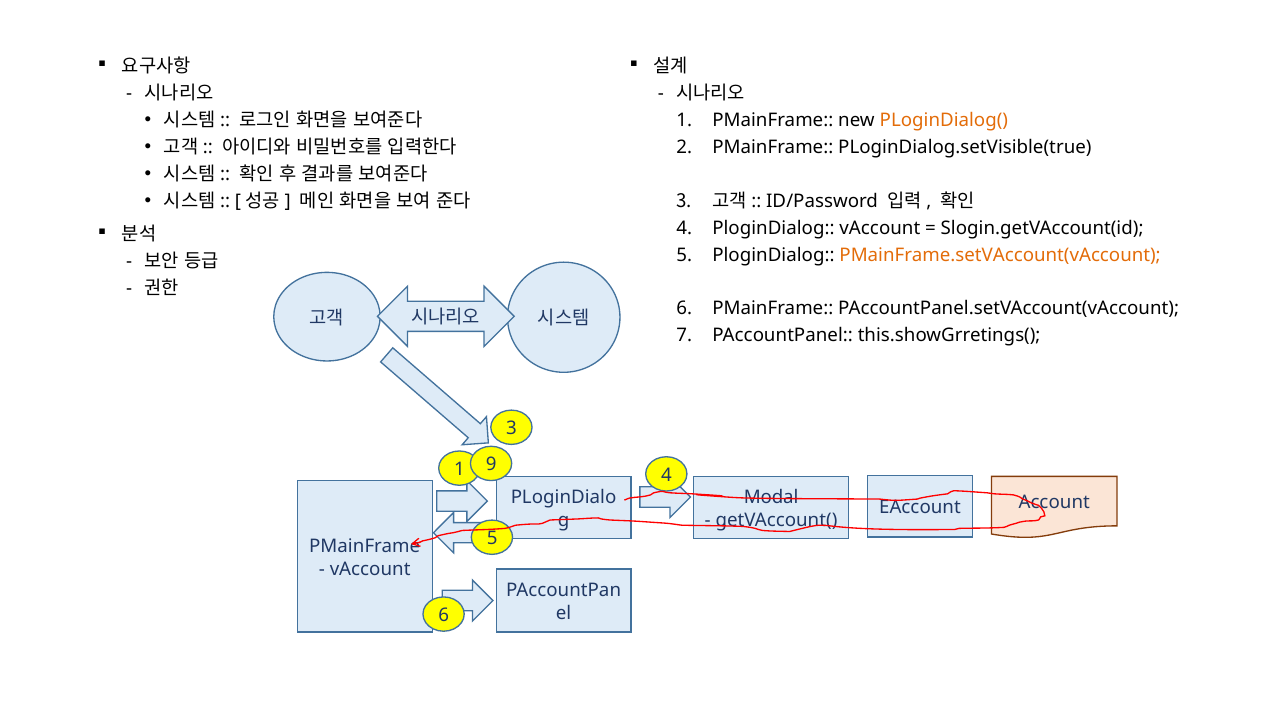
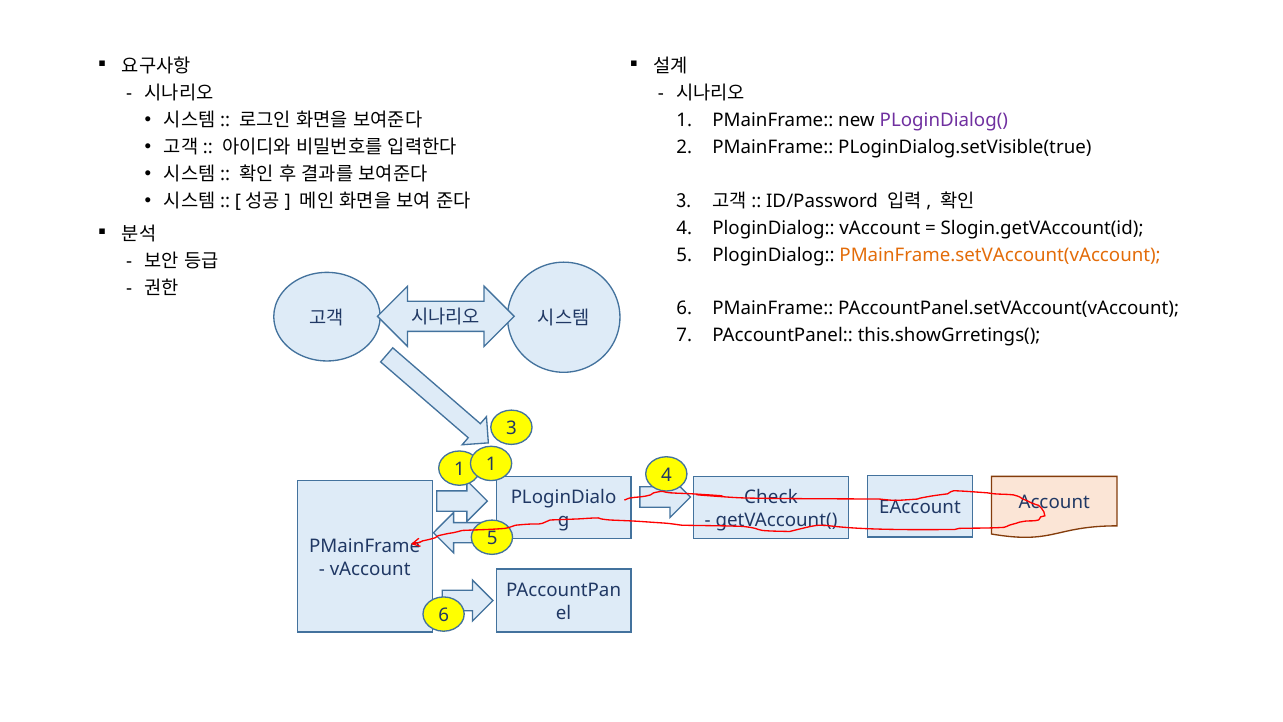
PLoginDialog( colour: orange -> purple
1 9: 9 -> 1
Modal: Modal -> Check
